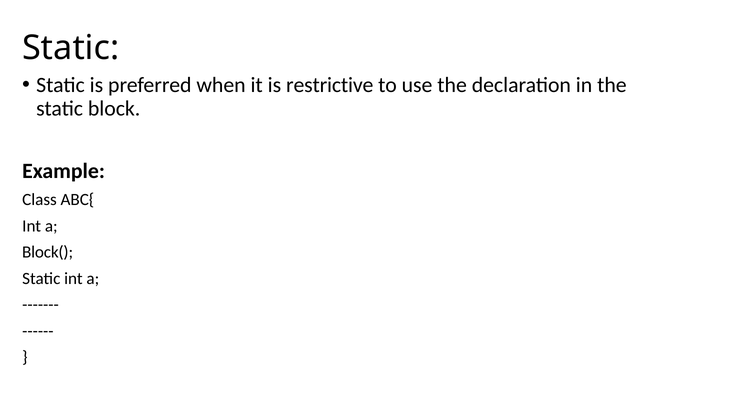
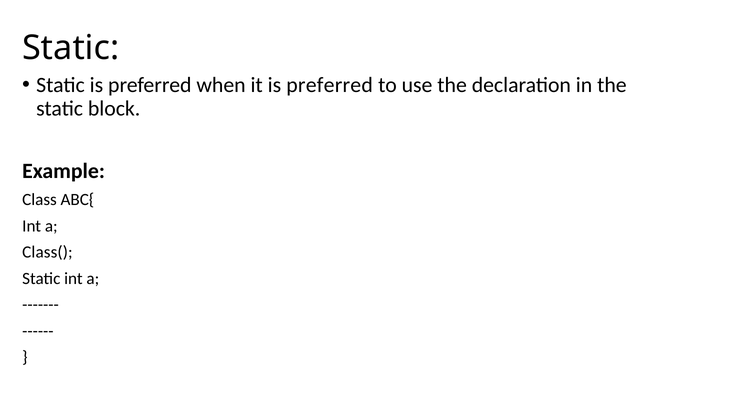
it is restrictive: restrictive -> preferred
Block(: Block( -> Class(
